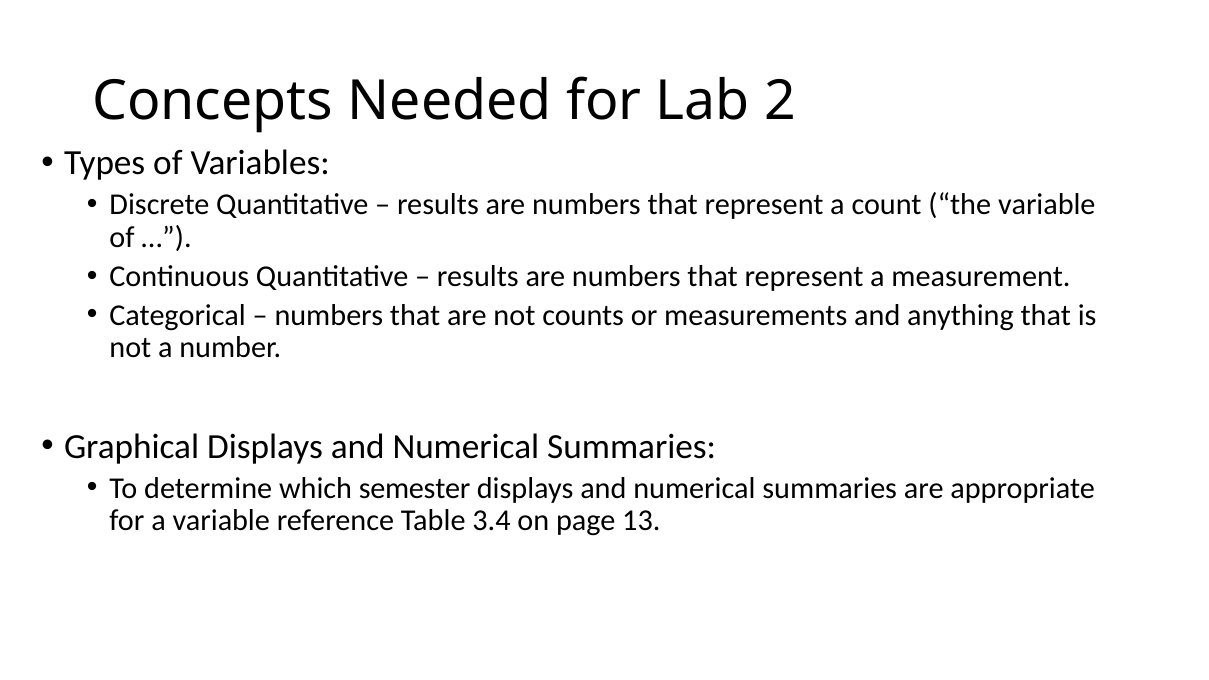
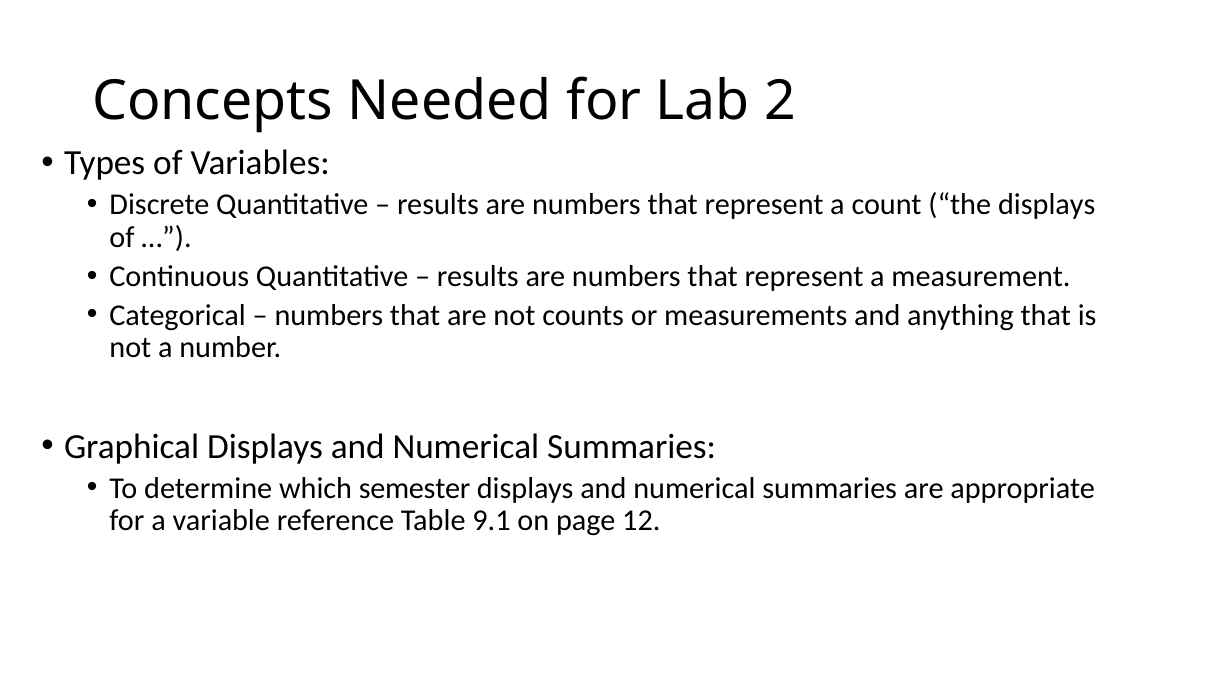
the variable: variable -> displays
3.4: 3.4 -> 9.1
13: 13 -> 12
